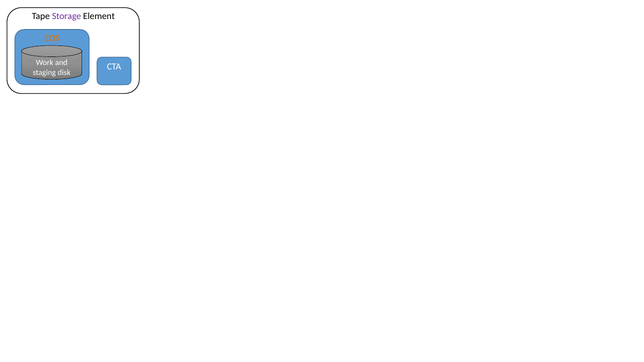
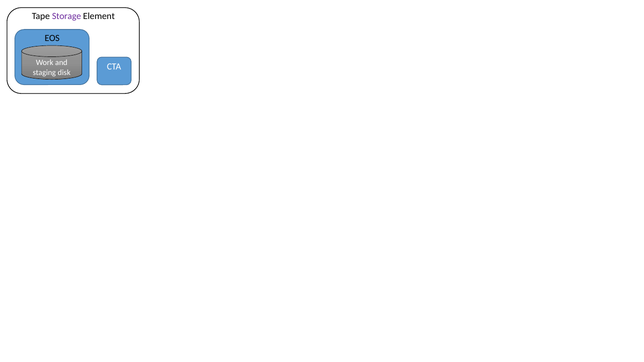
EOS colour: orange -> black
